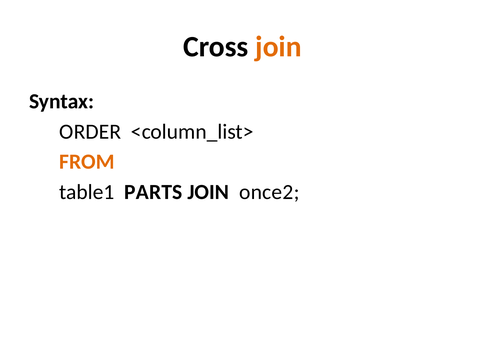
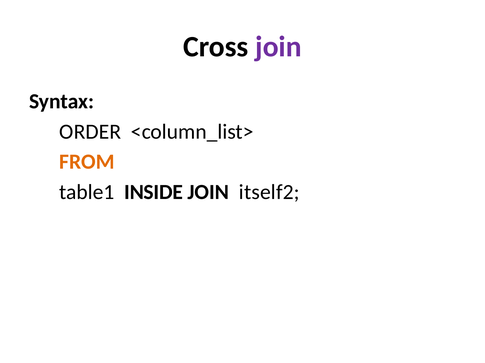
join at (278, 47) colour: orange -> purple
PARTS: PARTS -> INSIDE
once2: once2 -> itself2
